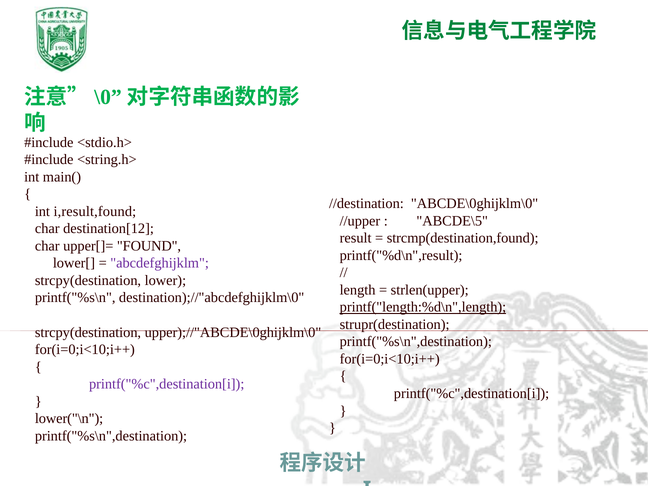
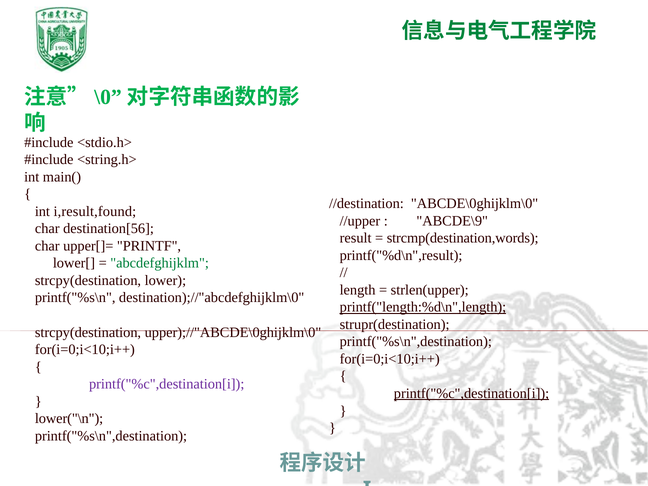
ABCDE\5: ABCDE\5 -> ABCDE\9
destination[12: destination[12 -> destination[56
strcmp(destination,found: strcmp(destination,found -> strcmp(destination,words
FOUND: FOUND -> PRINTF
abcdefghijklm colour: purple -> green
printf("%c",destination[i at (472, 393) underline: none -> present
